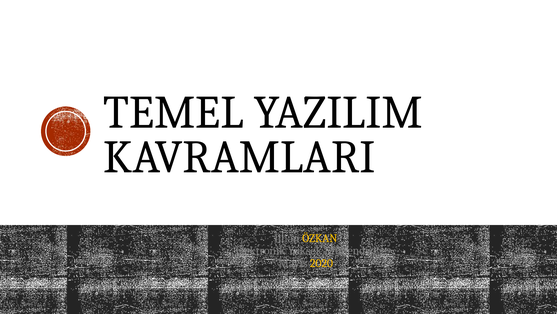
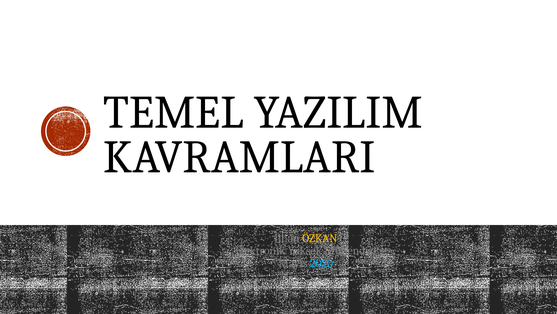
2020 colour: yellow -> light blue
